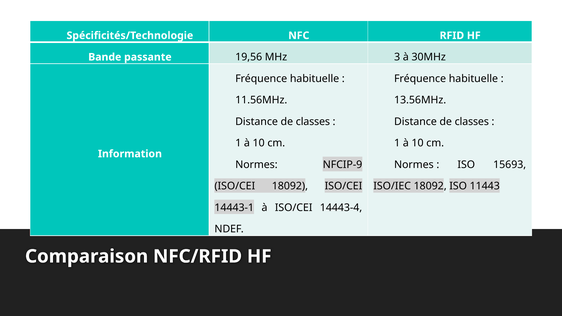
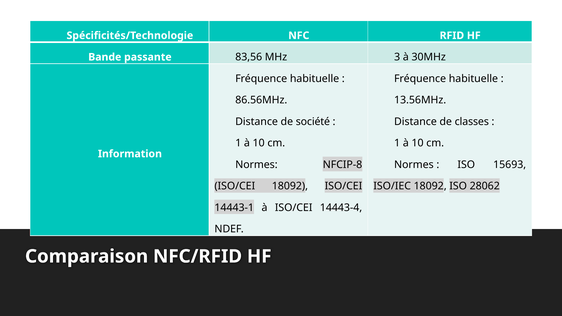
19,56: 19,56 -> 83,56
11.56MHz: 11.56MHz -> 86.56MHz
classes at (313, 122): classes -> société
NFCIP-9: NFCIP-9 -> NFCIP-8
11443: 11443 -> 28062
